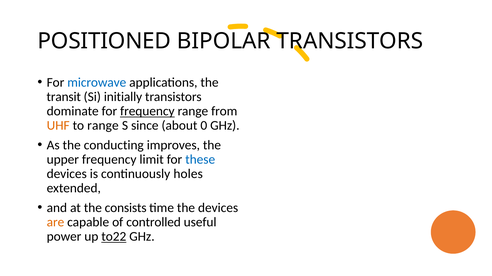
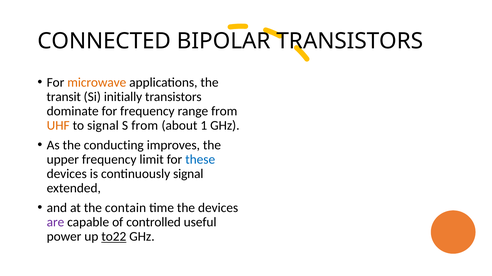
POSITIONED: POSITIONED -> CONNECTED
microwave colour: blue -> orange
frequency at (147, 112) underline: present -> none
to range: range -> signal
S since: since -> from
0: 0 -> 1
continuously holes: holes -> signal
consists: consists -> contain
are colour: orange -> purple
